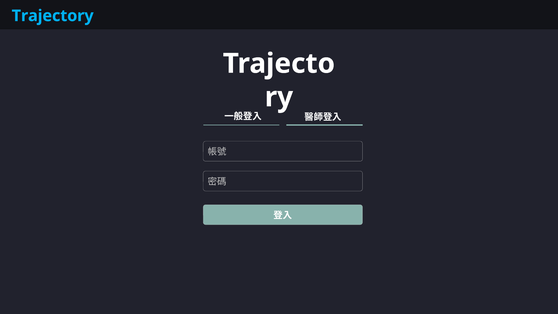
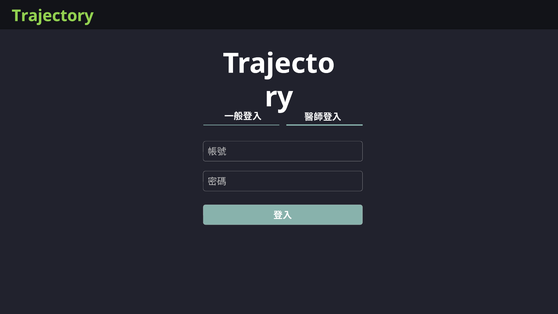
Trajectory colour: light blue -> light green
